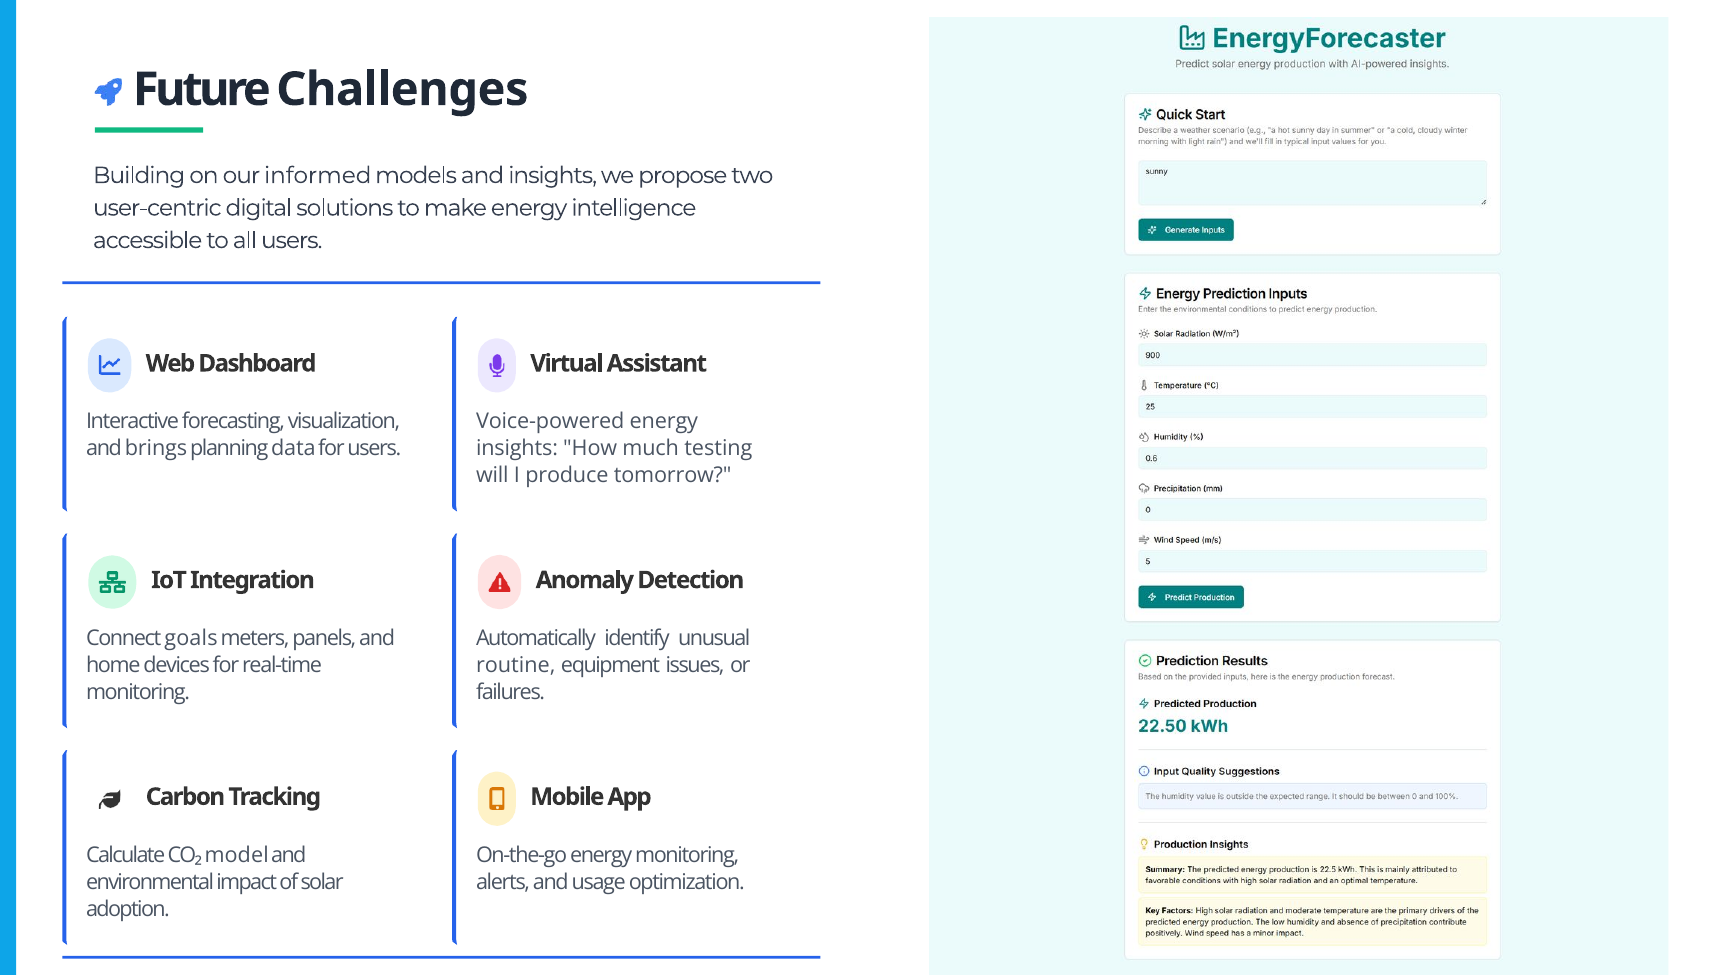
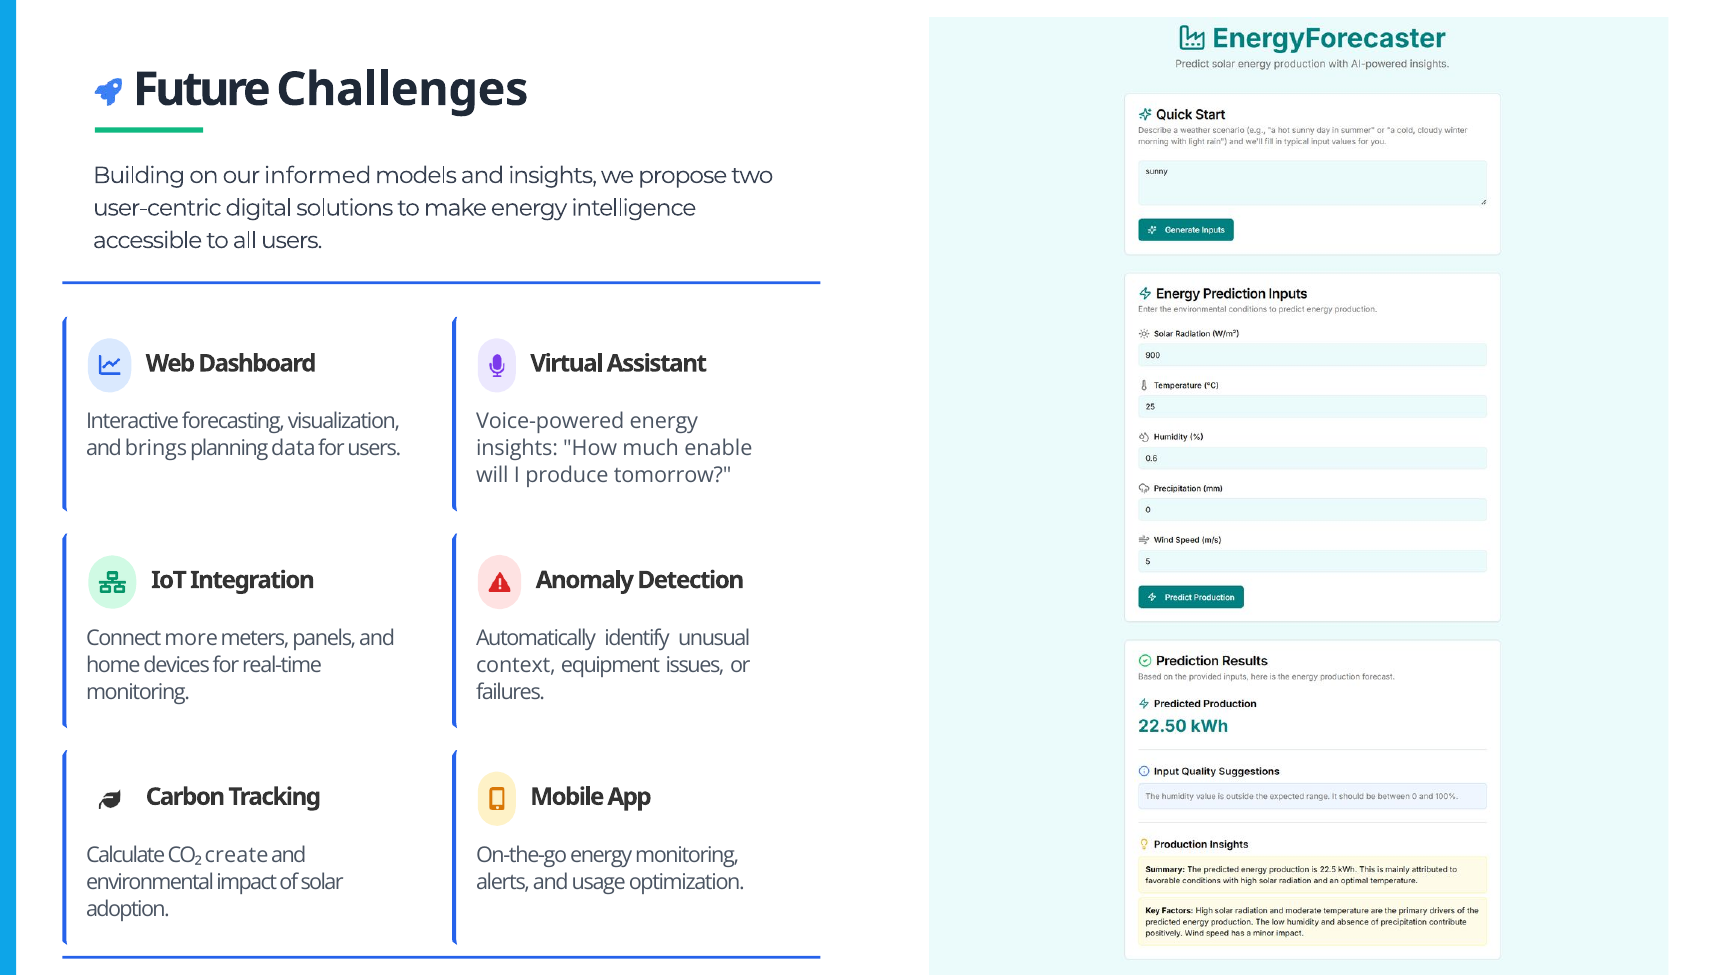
testing: testing -> enable
goals: goals -> more
routine: routine -> context
model: model -> create
